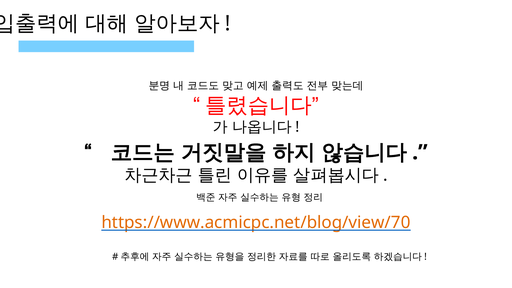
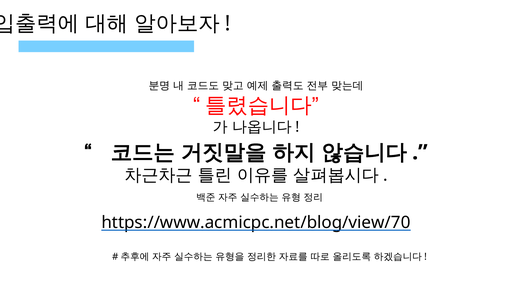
https://www.acmicpc.net/blog/view/70 colour: orange -> black
